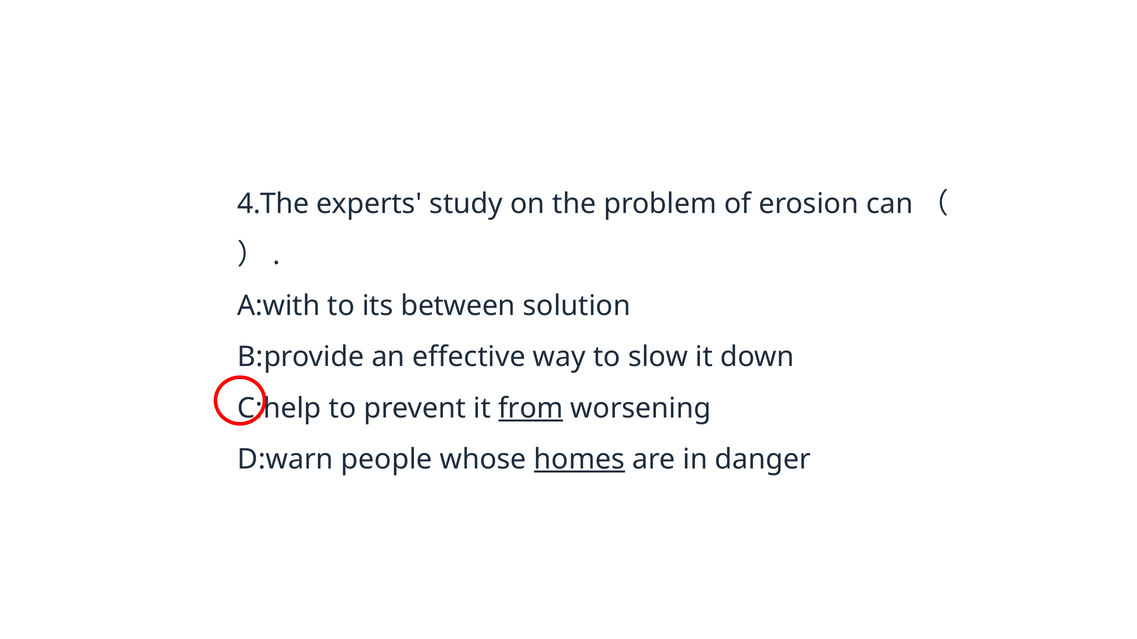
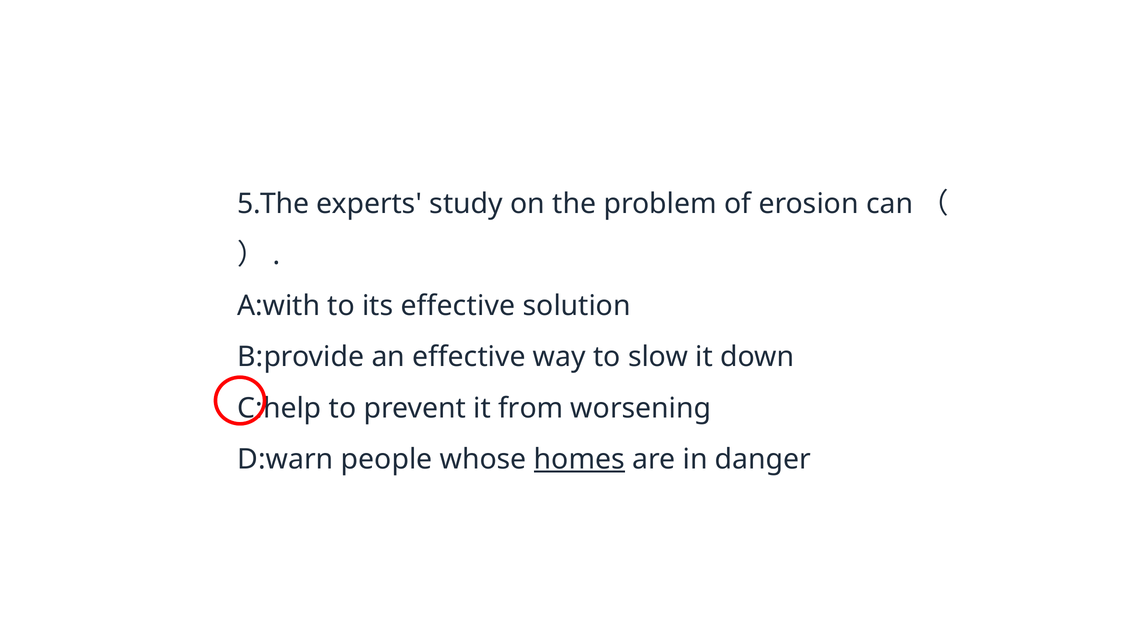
4.The: 4.The -> 5.The
its between: between -> effective
from underline: present -> none
